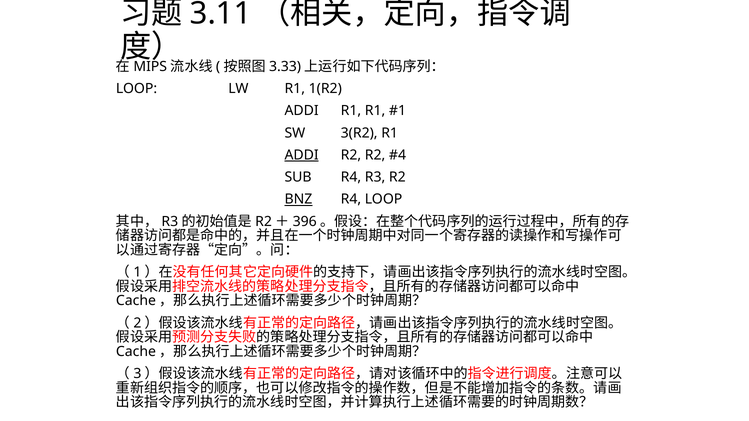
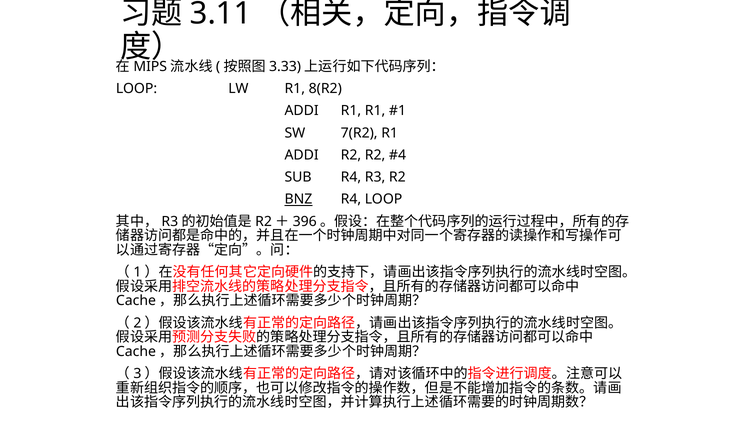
1(R2: 1(R2 -> 8(R2
3(R2: 3(R2 -> 7(R2
ADDI at (302, 155) underline: present -> none
